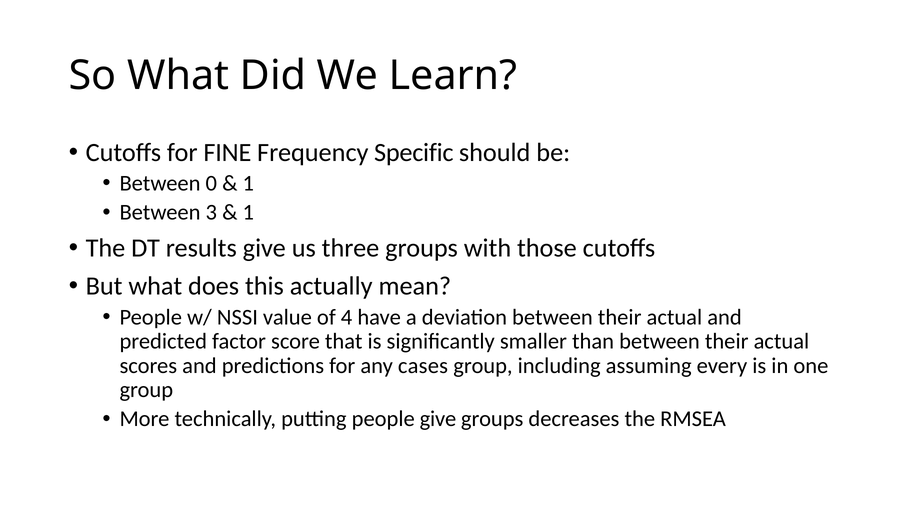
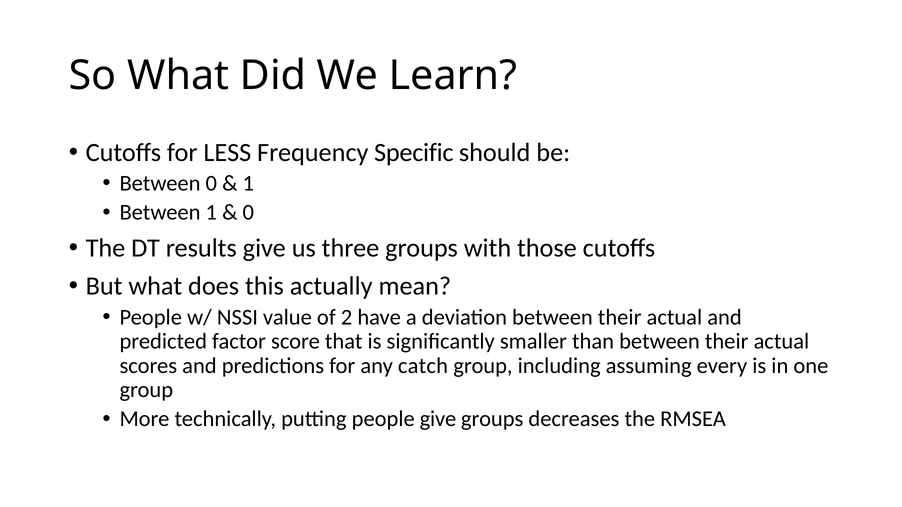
FINE: FINE -> LESS
Between 3: 3 -> 1
1 at (248, 213): 1 -> 0
4: 4 -> 2
cases: cases -> catch
